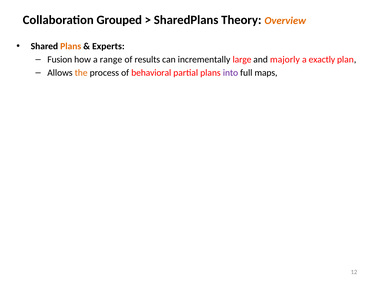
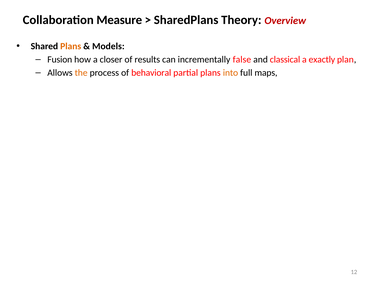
Grouped: Grouped -> Measure
Overview colour: orange -> red
Experts: Experts -> Models
range: range -> closer
large: large -> false
majorly: majorly -> classical
into colour: purple -> orange
